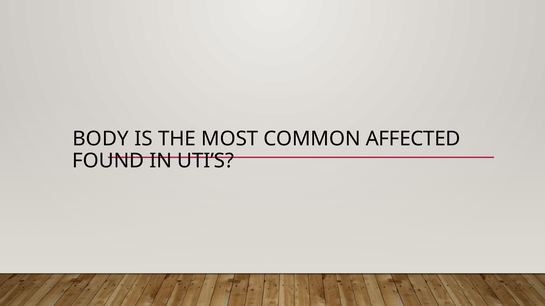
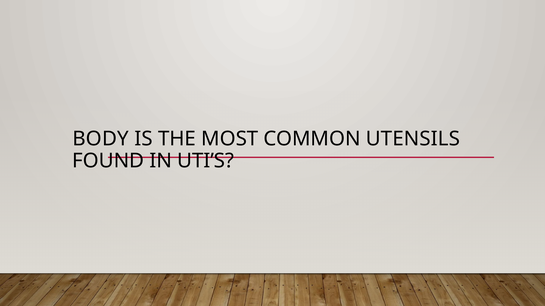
AFFECTED: AFFECTED -> UTENSILS
